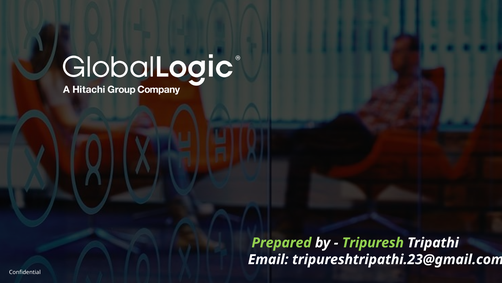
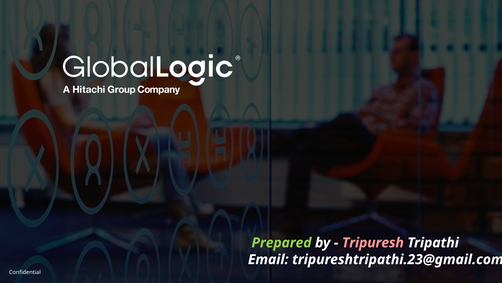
Tripuresh colour: light green -> pink
